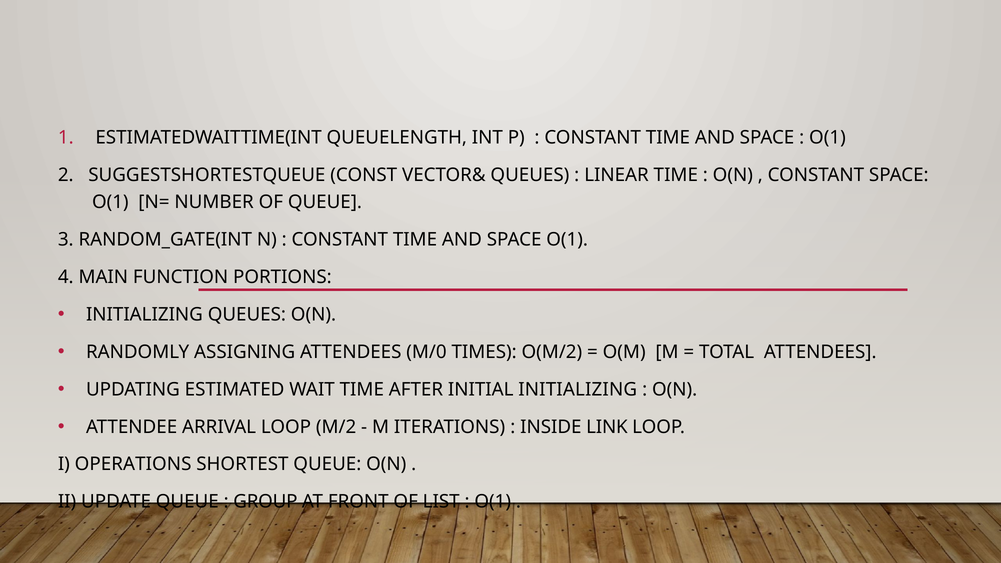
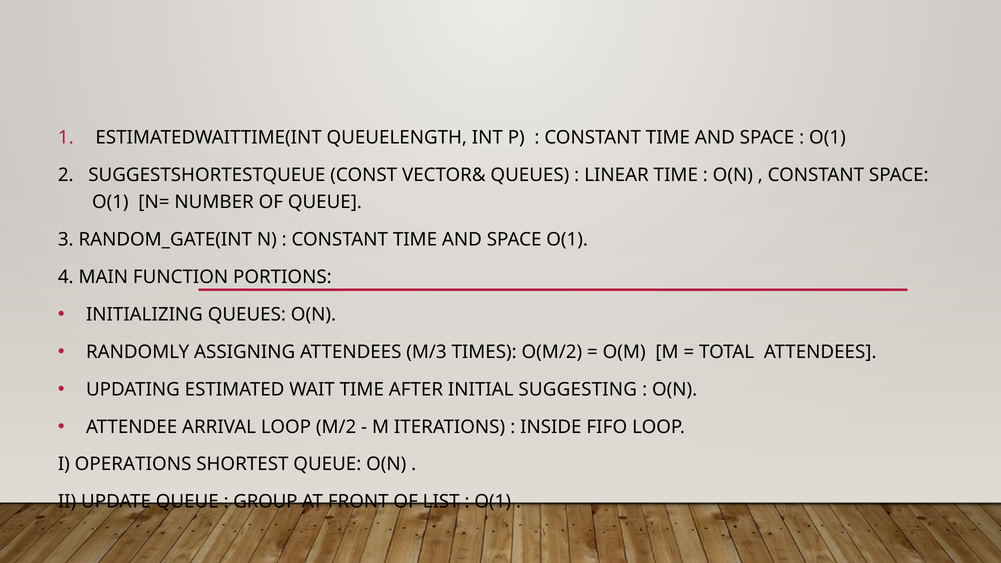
M/0: M/0 -> M/3
INITIAL INITIALIZING: INITIALIZING -> SUGGESTING
LINK: LINK -> FIFO
